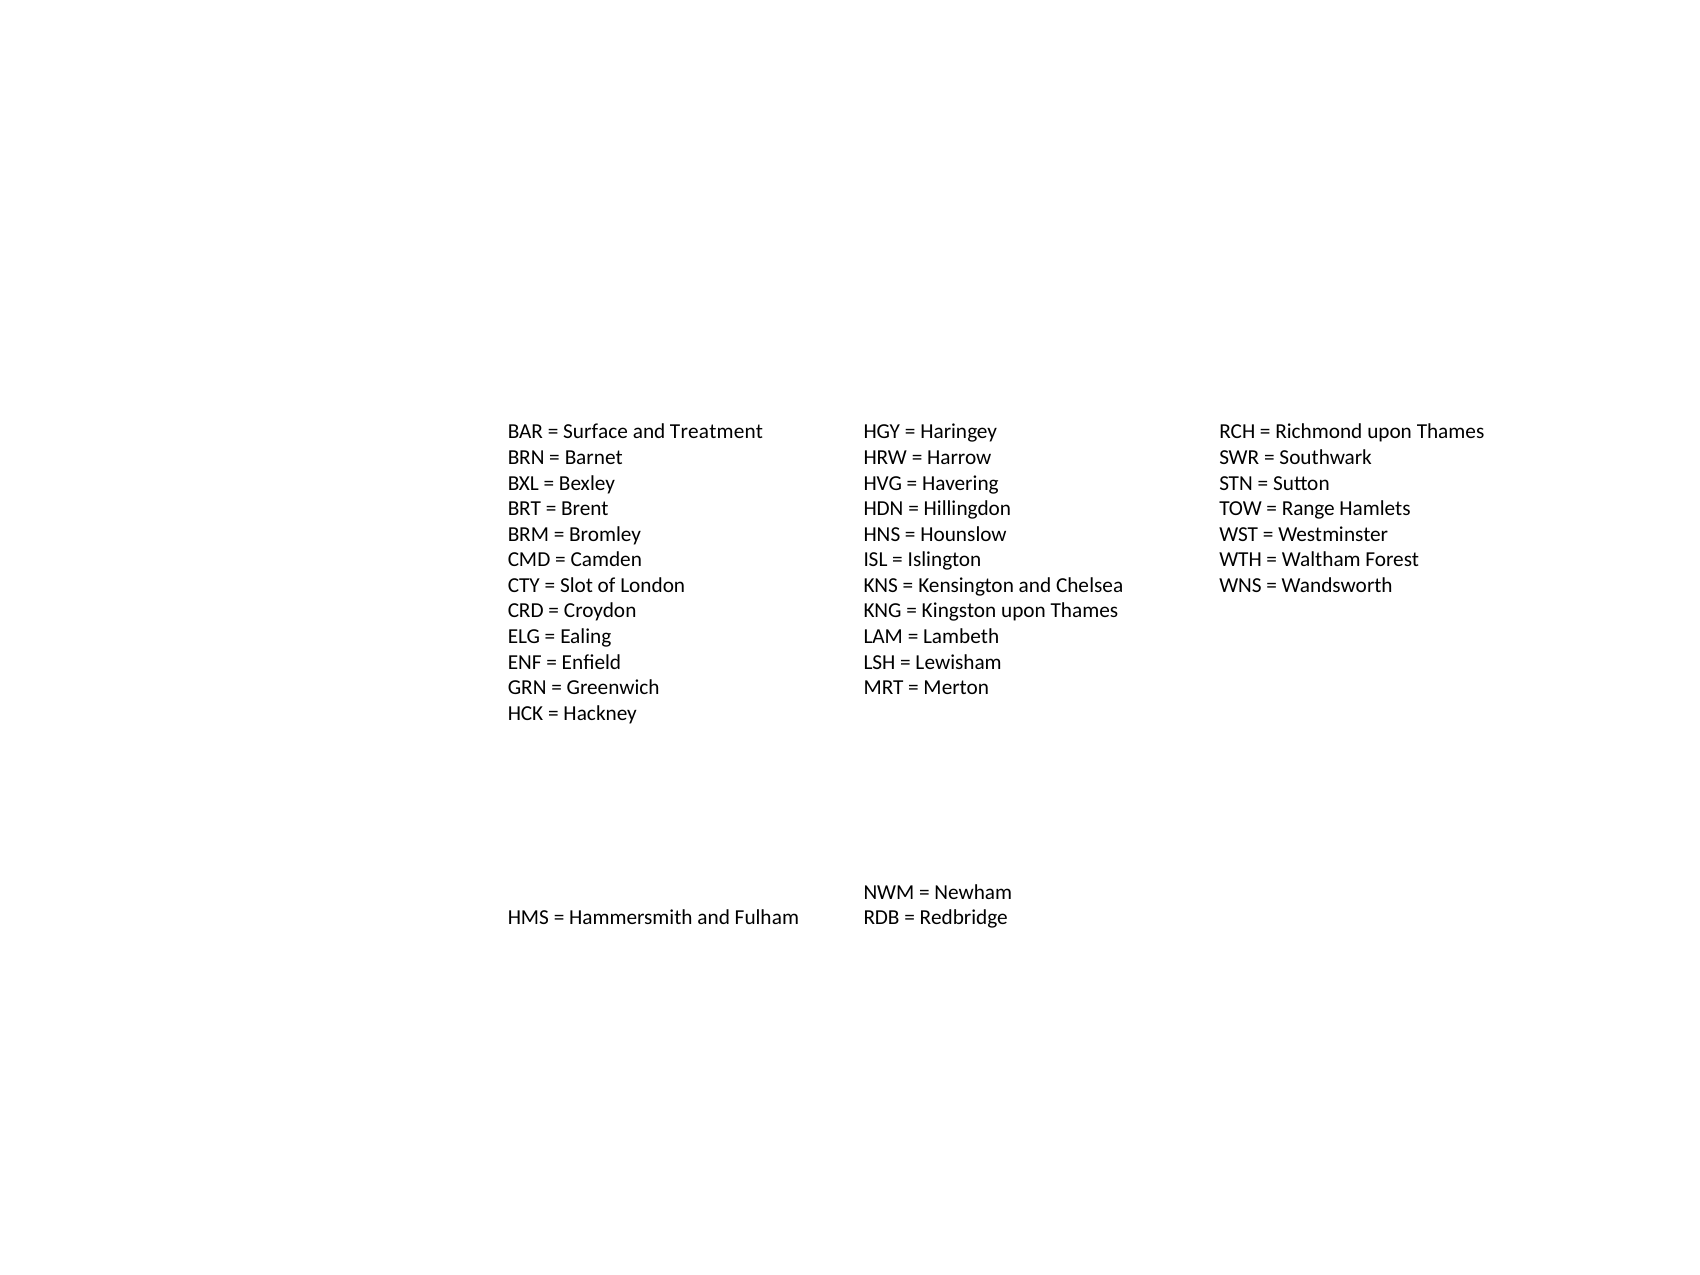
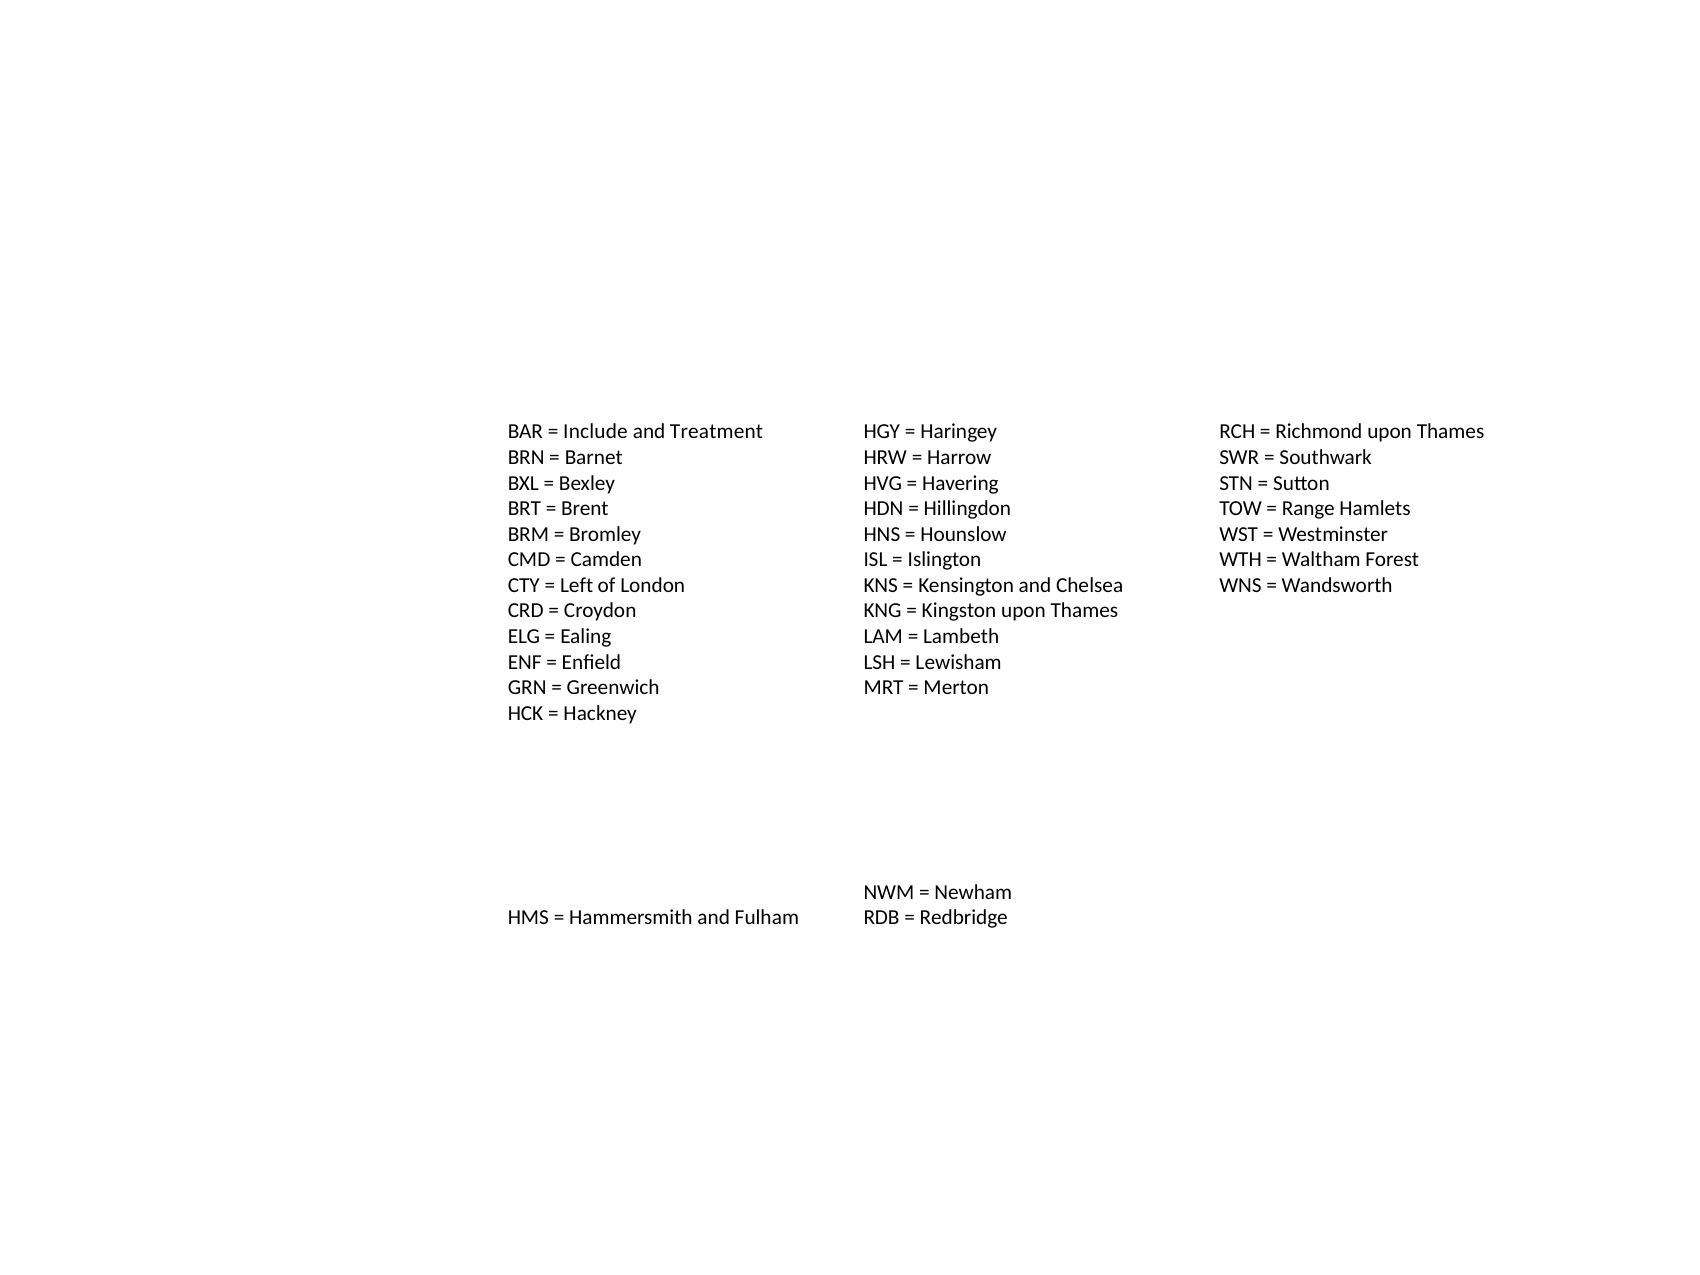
Surface: Surface -> Include
Slot: Slot -> Left
